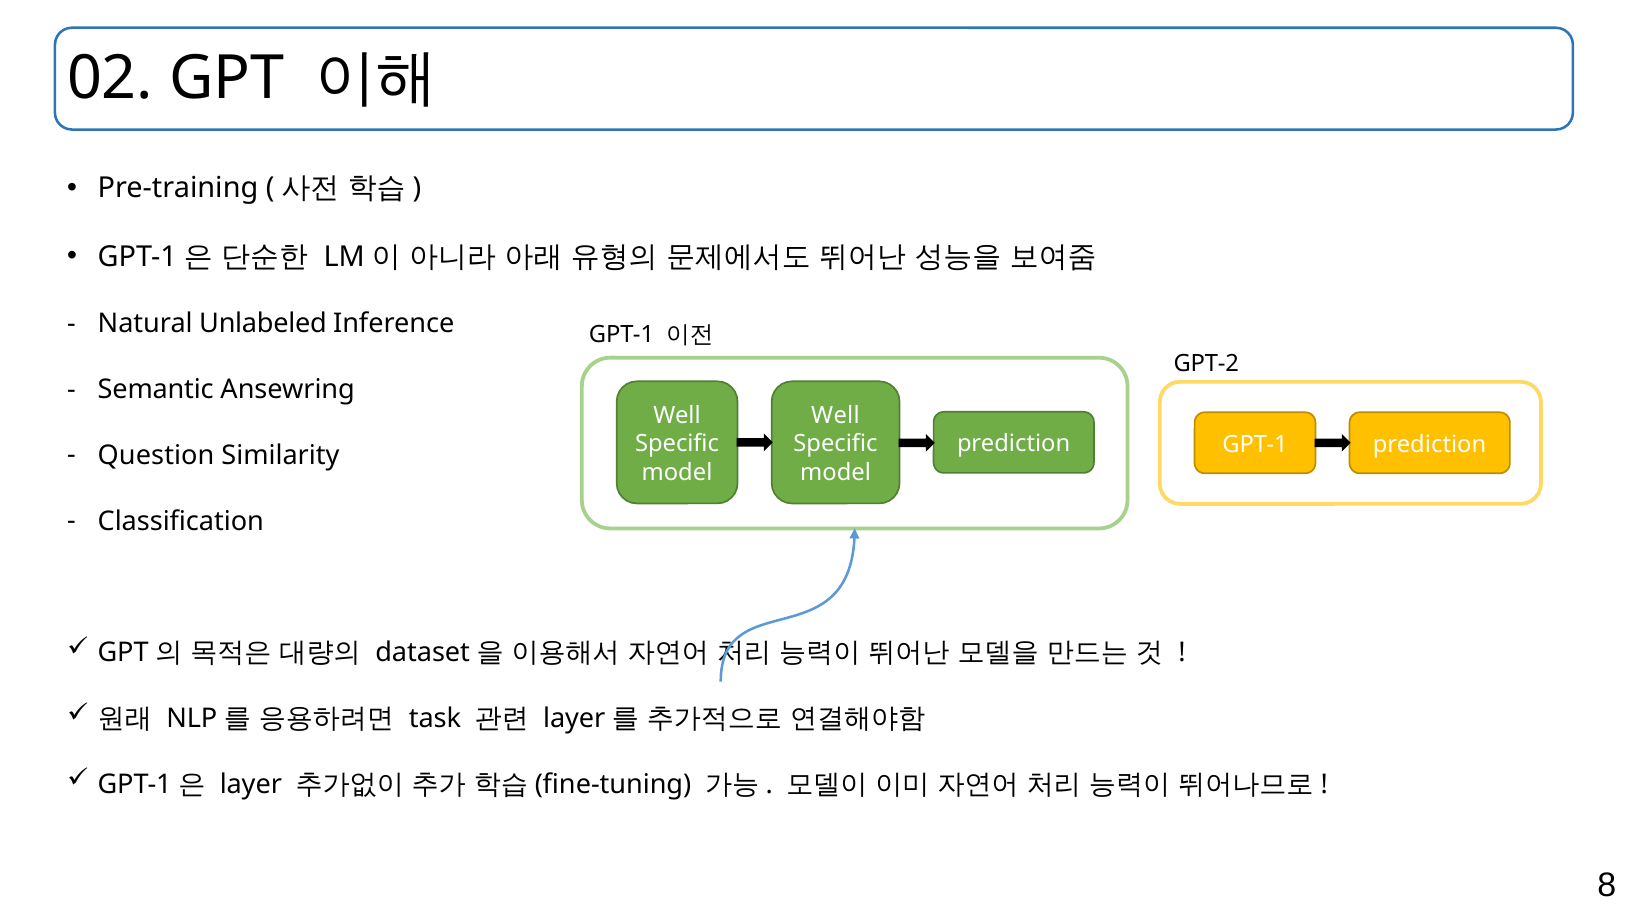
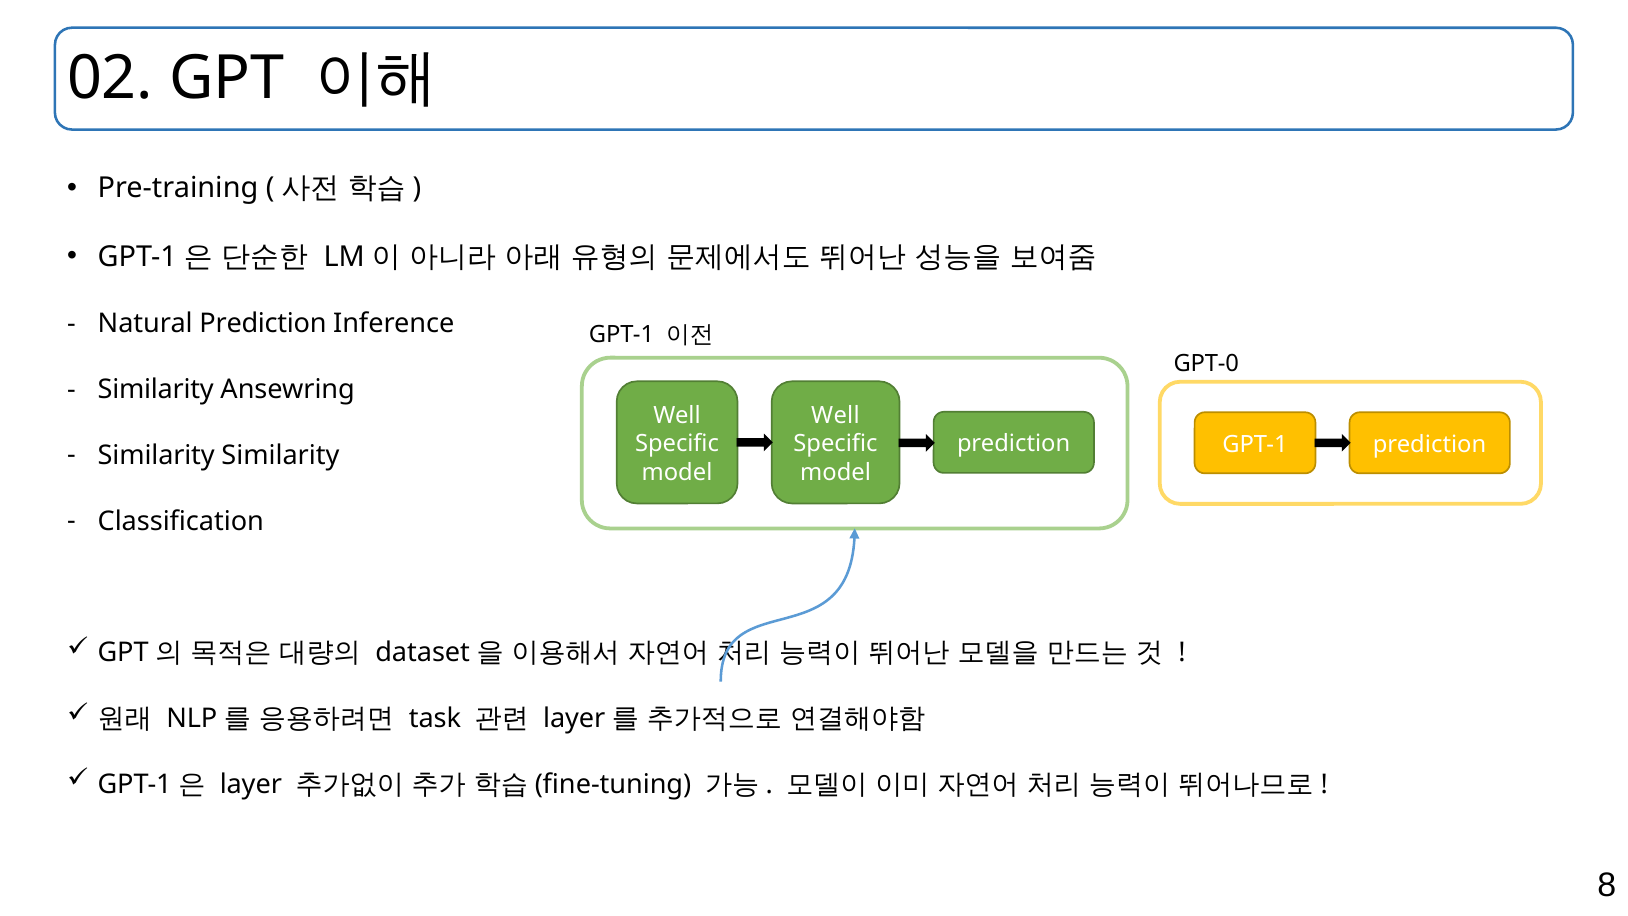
Natural Unlabeled: Unlabeled -> Prediction
GPT-2: GPT-2 -> GPT-0
Semantic at (156, 390): Semantic -> Similarity
Question at (156, 455): Question -> Similarity
